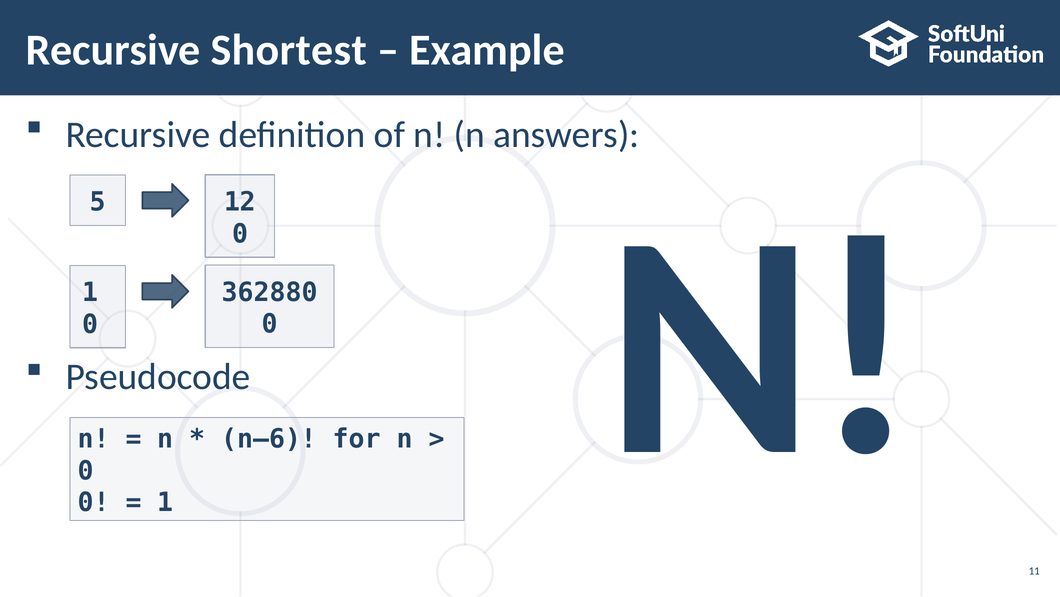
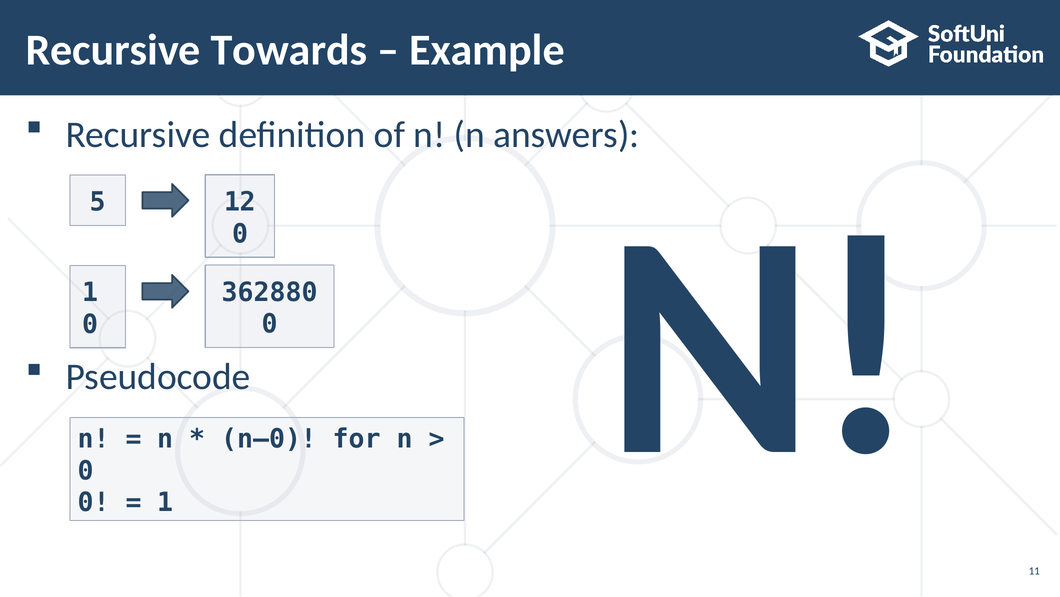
Shortest: Shortest -> Towards
n–6: n–6 -> n–0
